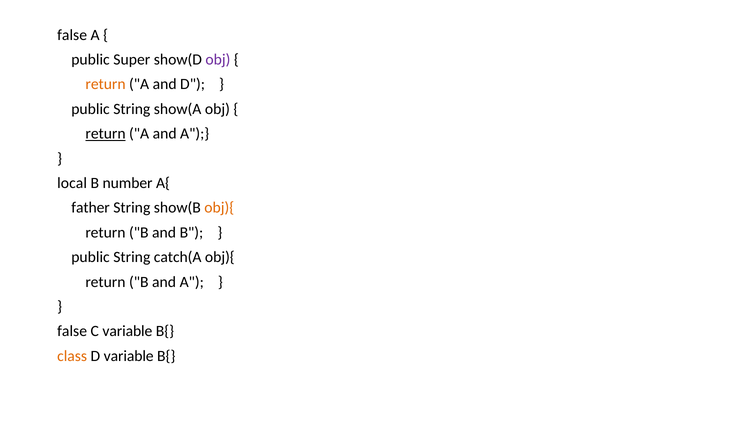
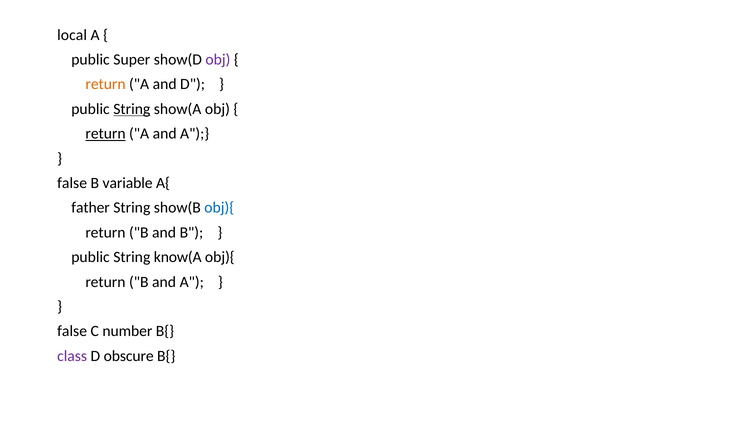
false at (72, 35): false -> local
String at (132, 109) underline: none -> present
local at (72, 183): local -> false
number: number -> variable
obj){ at (219, 208) colour: orange -> blue
catch(A: catch(A -> know(A
C variable: variable -> number
class colour: orange -> purple
D variable: variable -> obscure
